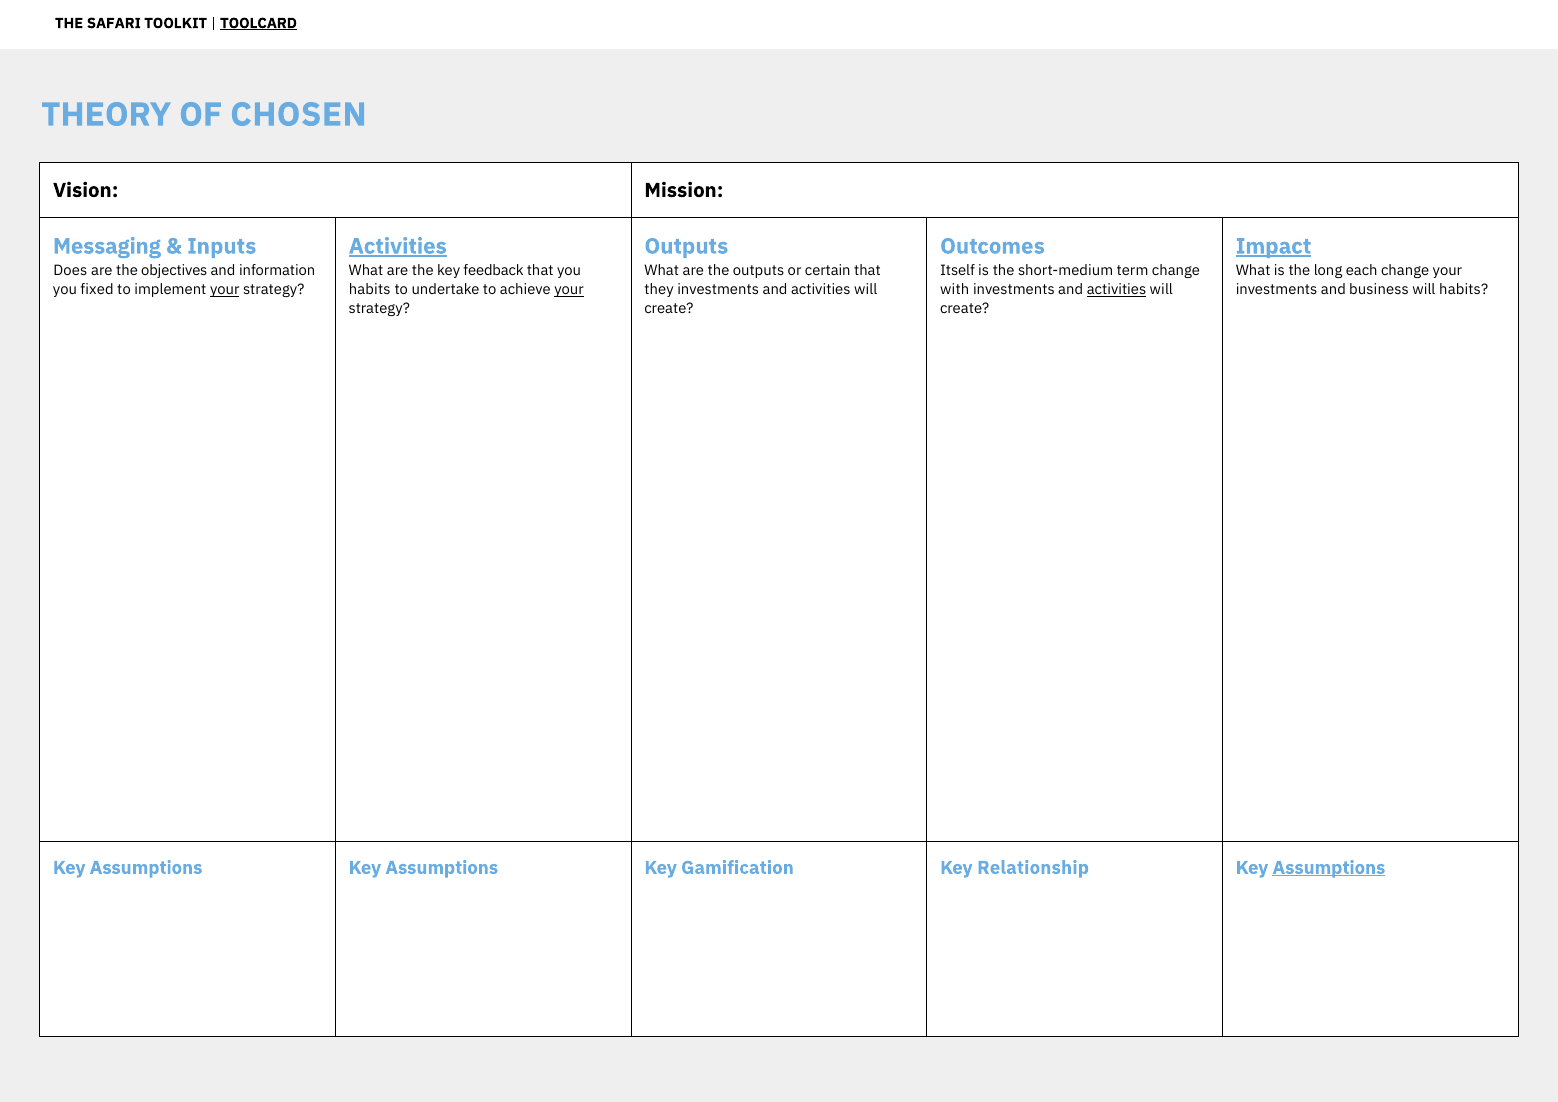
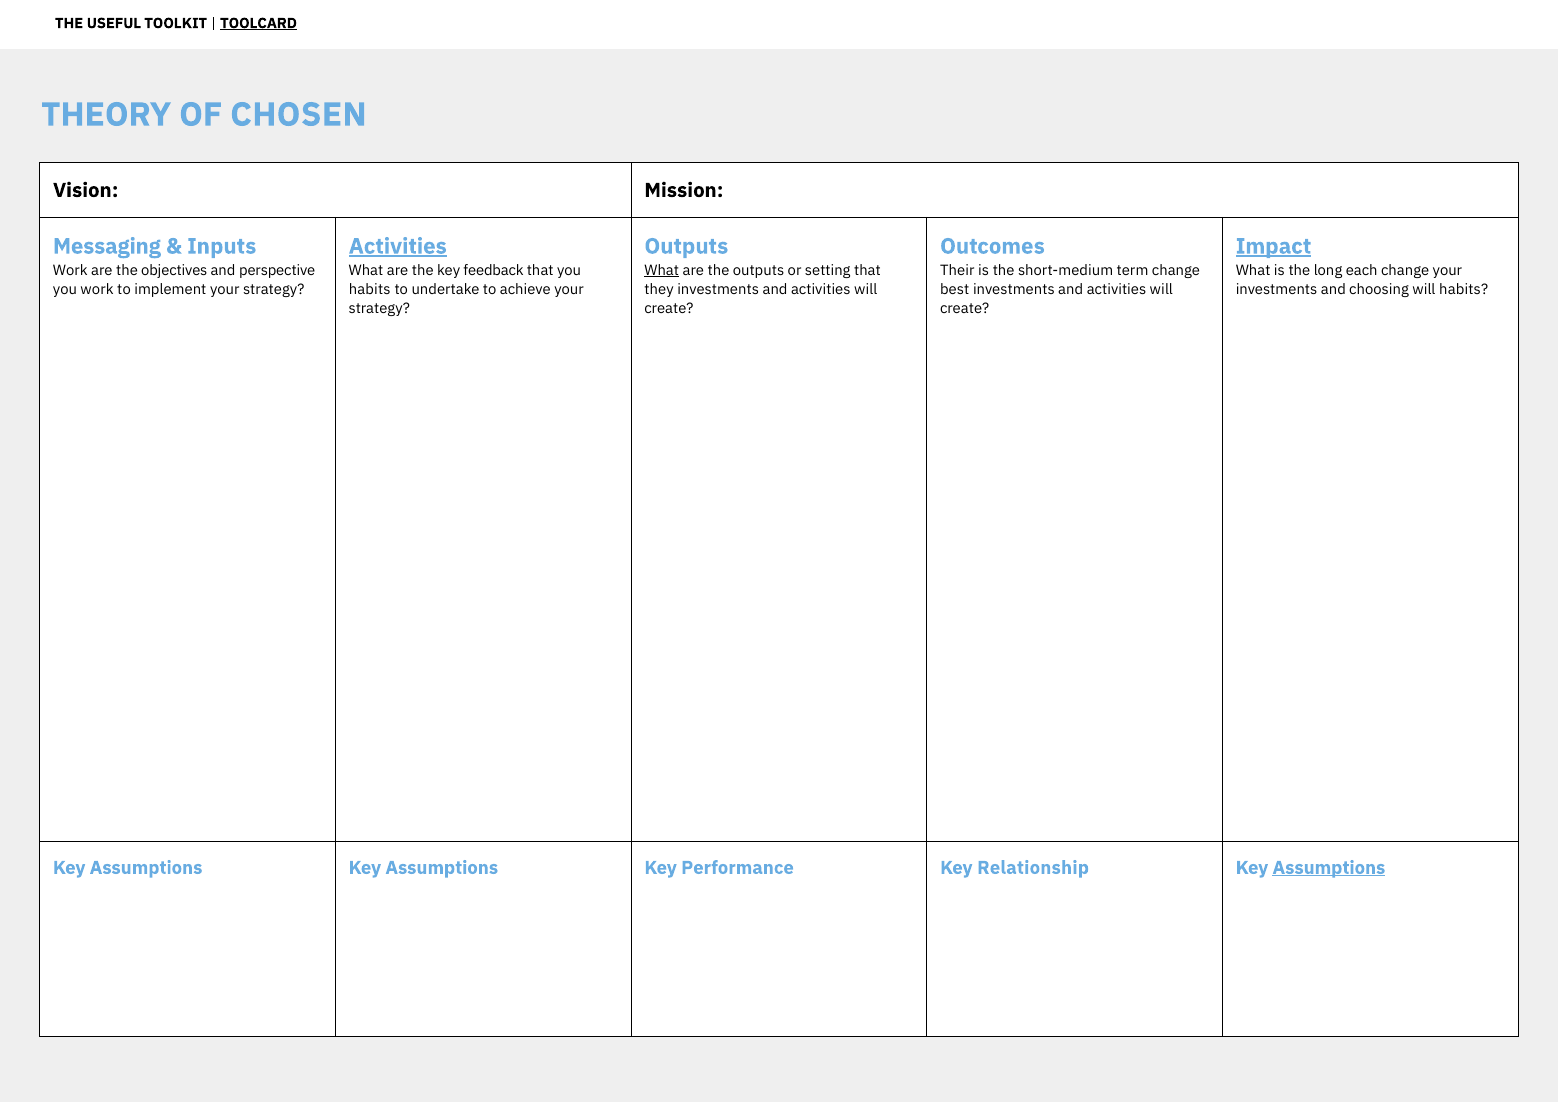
SAFARI: SAFARI -> USEFUL
Does at (70, 270): Does -> Work
information: information -> perspective
What at (662, 270) underline: none -> present
certain: certain -> setting
Itself: Itself -> Their
you fixed: fixed -> work
your at (225, 290) underline: present -> none
your at (569, 290) underline: present -> none
with: with -> best
activities at (1117, 290) underline: present -> none
business: business -> choosing
Gamification: Gamification -> Performance
